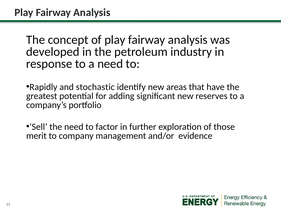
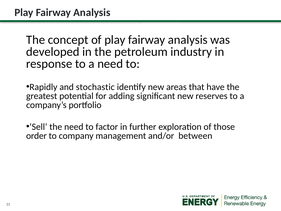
merit: merit -> order
evidence: evidence -> between
